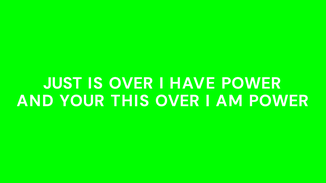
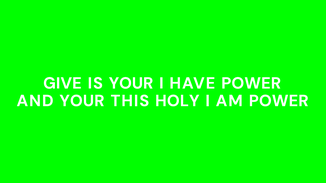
JUST: JUST -> GIVE
IS OVER: OVER -> YOUR
THIS OVER: OVER -> HOLY
